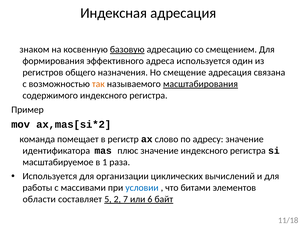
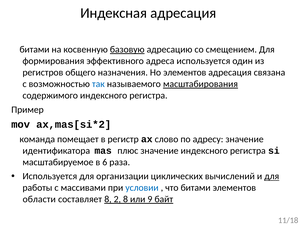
знаком at (34, 50): знаком -> битами
Но смещение: смещение -> элементов
так colour: orange -> blue
1: 1 -> 6
для at (272, 176) underline: none -> present
составляет 5: 5 -> 8
2 7: 7 -> 8
6: 6 -> 9
